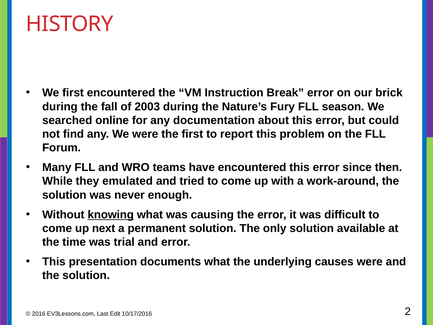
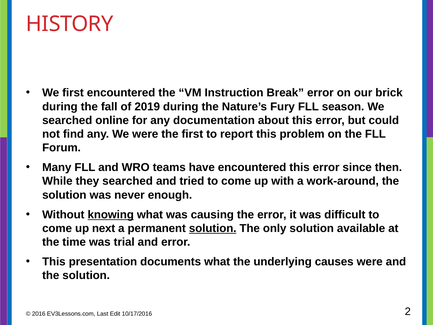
2003: 2003 -> 2019
they emulated: emulated -> searched
solution at (213, 228) underline: none -> present
